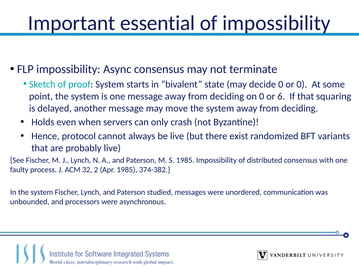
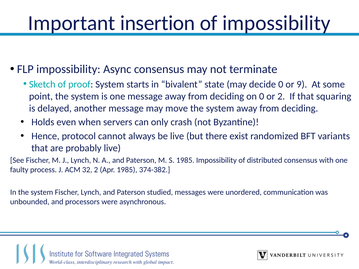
essential: essential -> insertion
or 0: 0 -> 9
or 6: 6 -> 2
